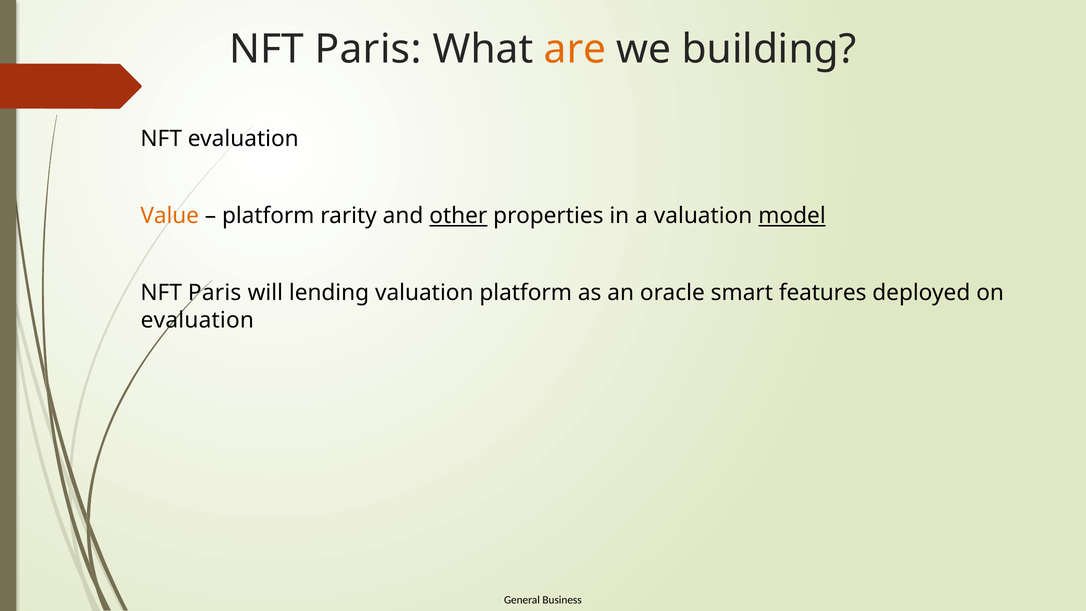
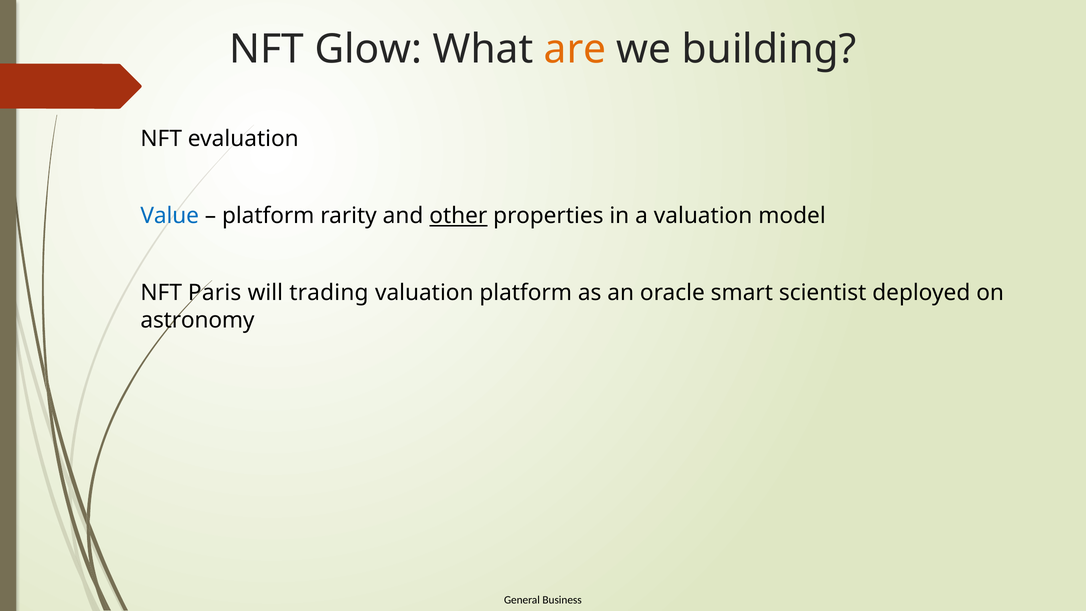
Paris at (368, 49): Paris -> Glow
Value colour: orange -> blue
model underline: present -> none
lending: lending -> trading
features: features -> scientist
evaluation at (197, 320): evaluation -> astronomy
